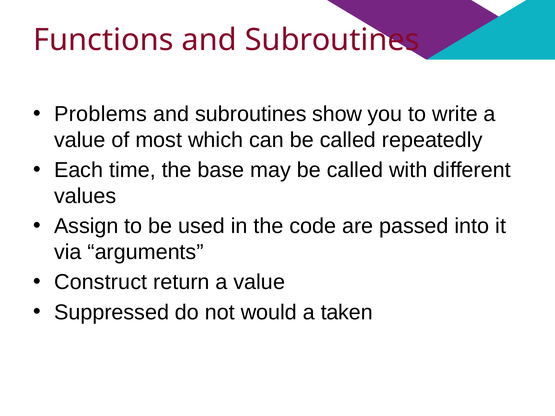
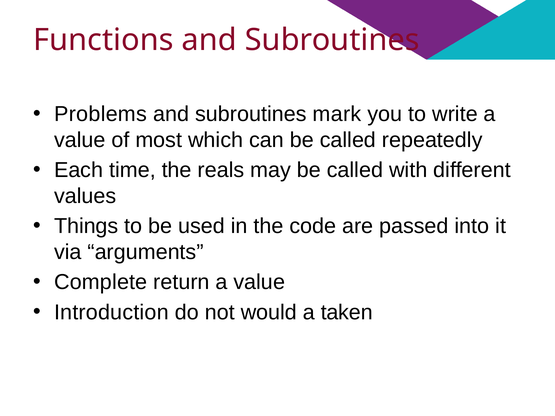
show: show -> mark
base: base -> reals
Assign: Assign -> Things
Construct: Construct -> Complete
Suppressed: Suppressed -> Introduction
